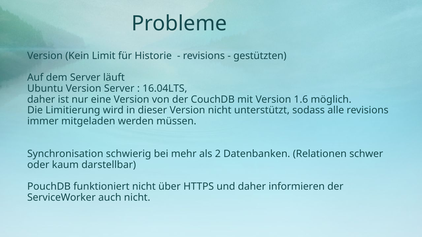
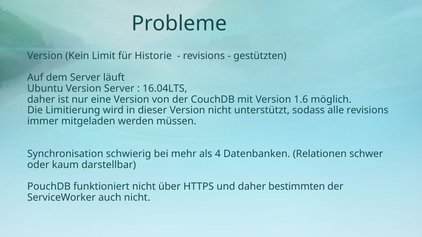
2: 2 -> 4
informieren: informieren -> bestimmten
